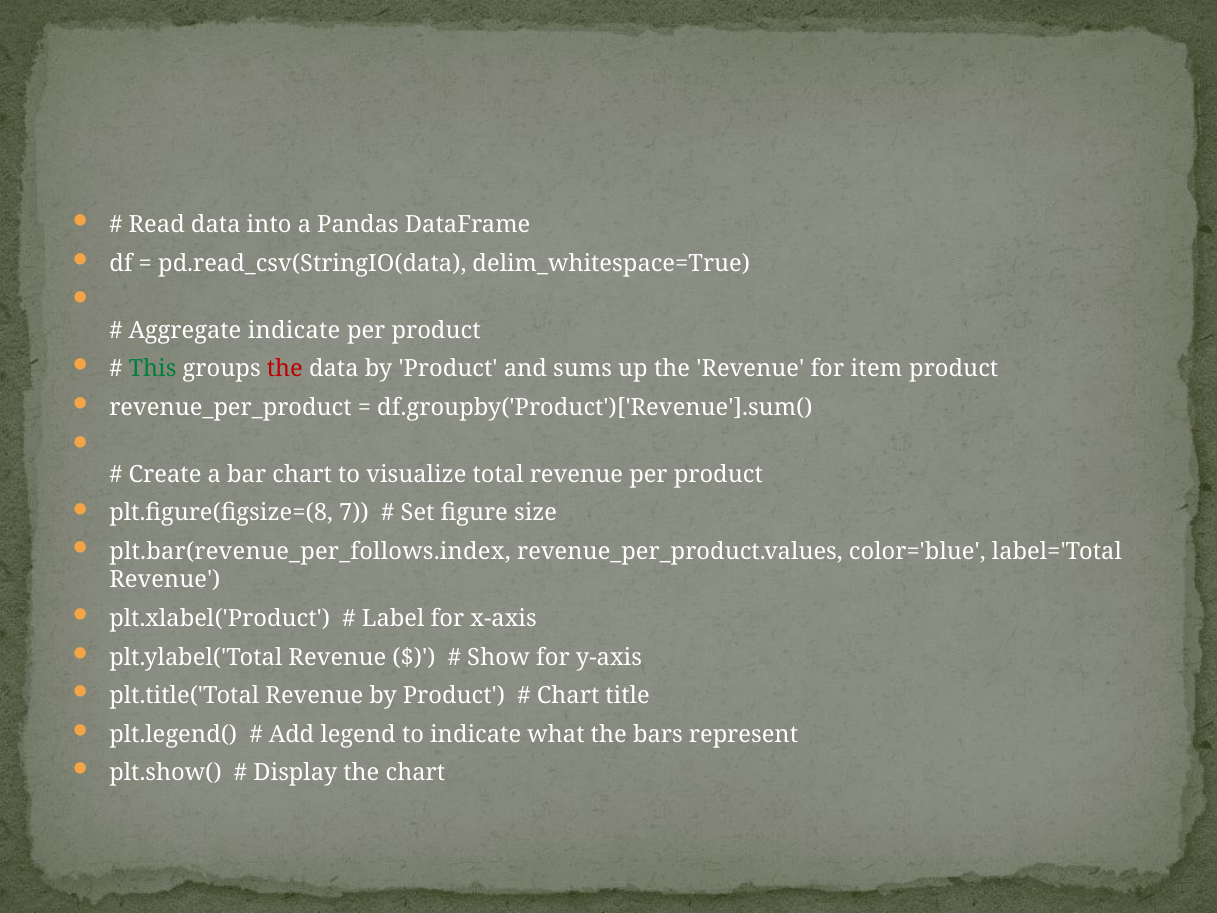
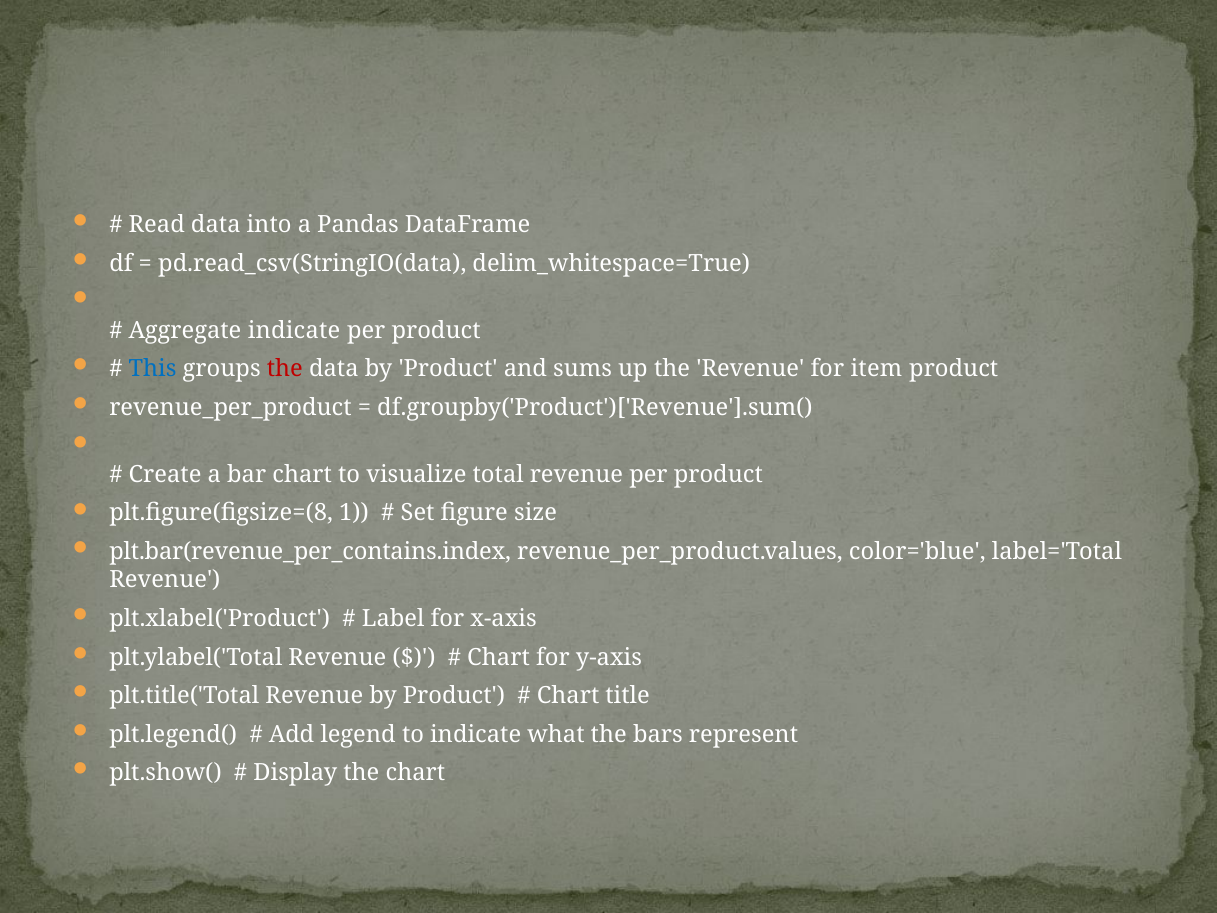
This colour: green -> blue
7: 7 -> 1
plt.bar(revenue_per_follows.index: plt.bar(revenue_per_follows.index -> plt.bar(revenue_per_contains.index
Show at (498, 657): Show -> Chart
